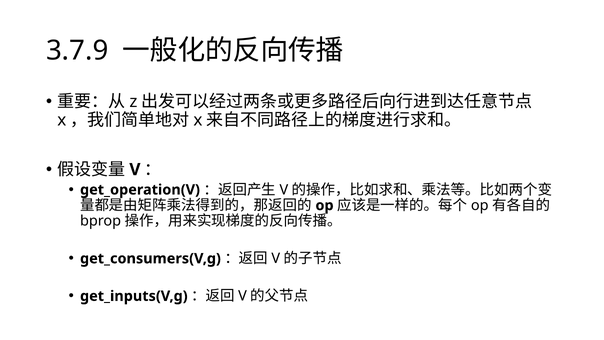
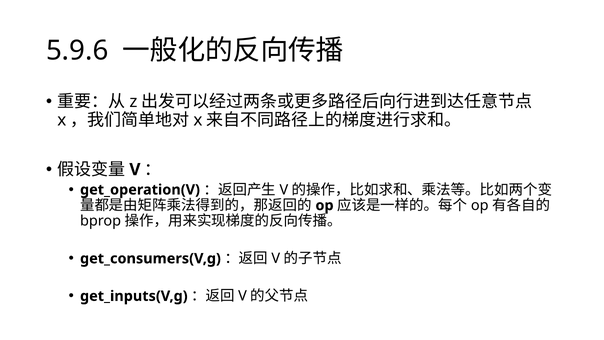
3.7.9: 3.7.9 -> 5.9.6
